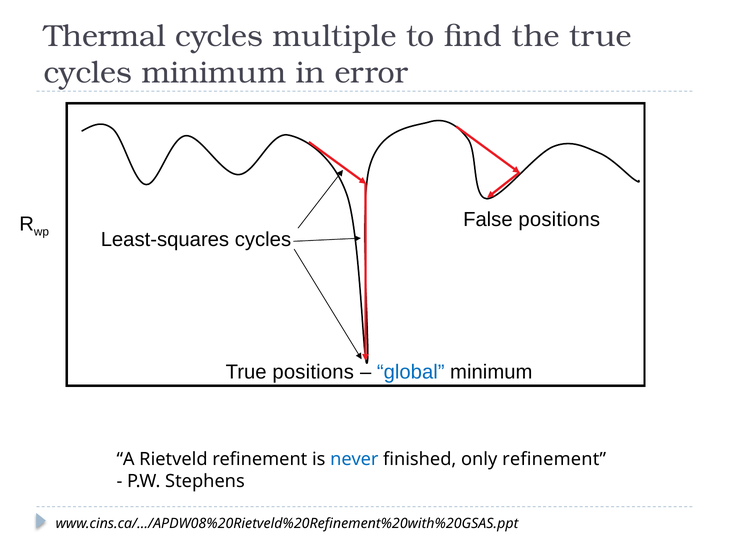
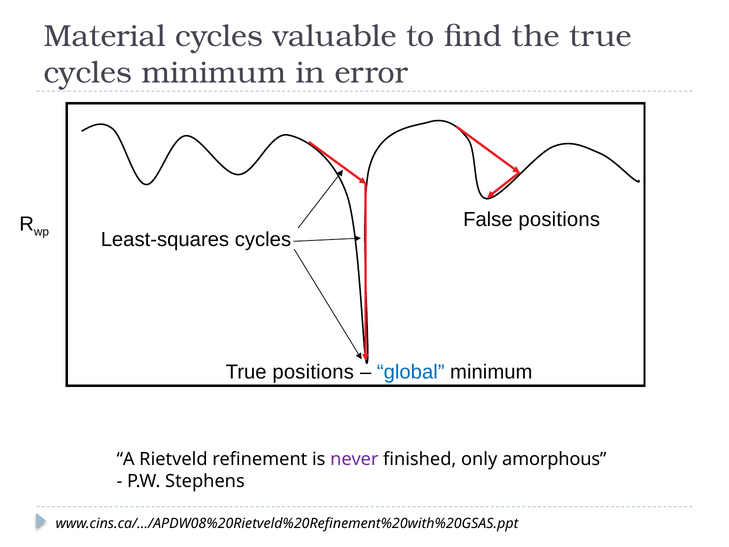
Thermal: Thermal -> Material
multiple: multiple -> valuable
never colour: blue -> purple
only refinement: refinement -> amorphous
